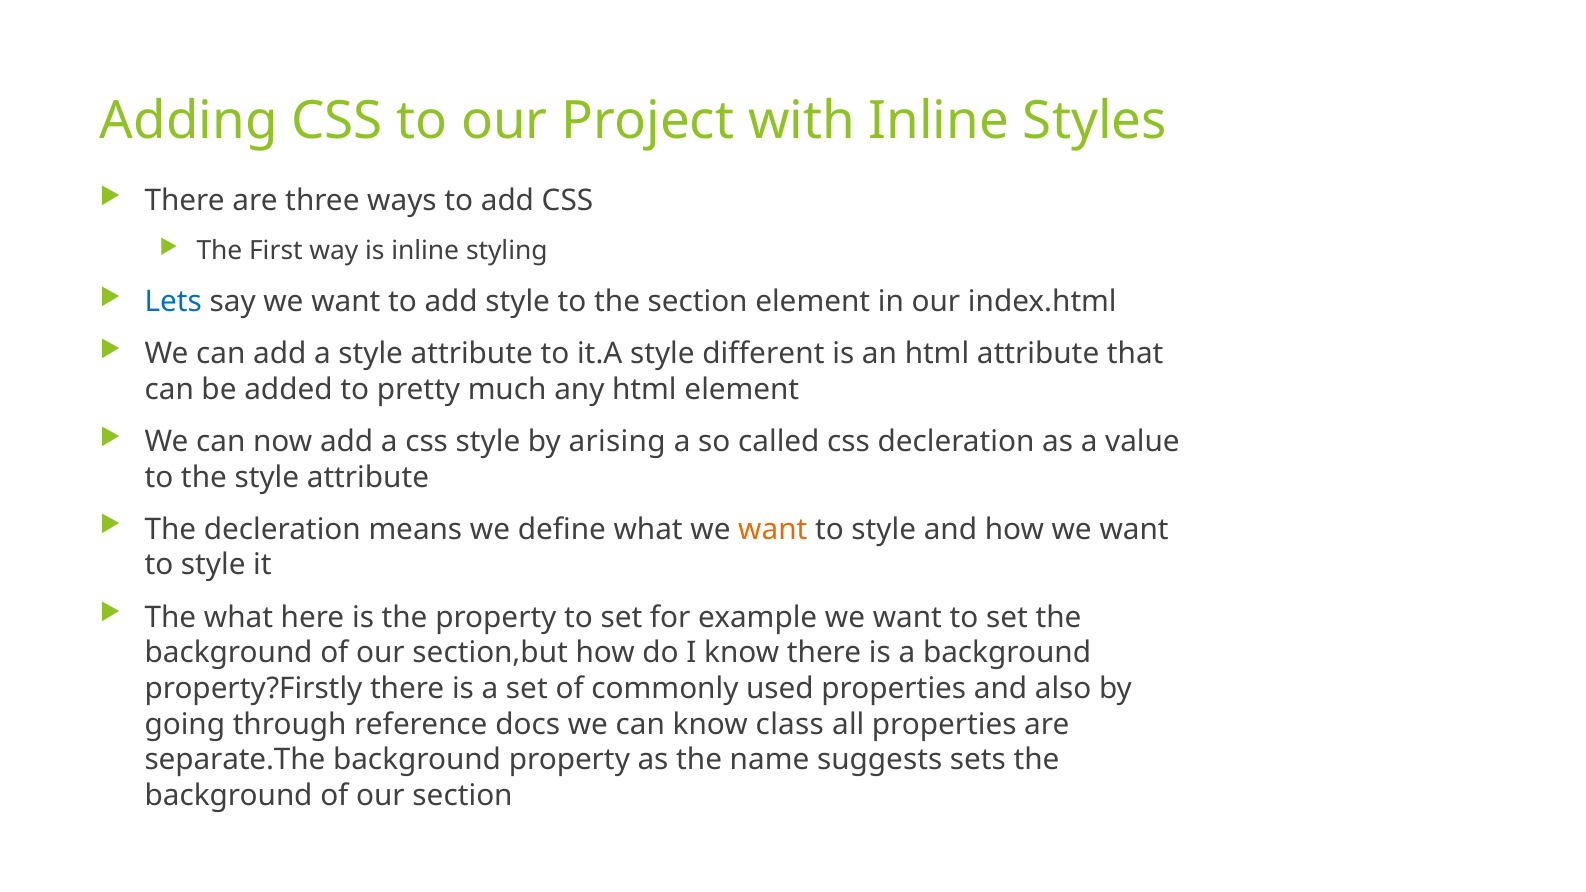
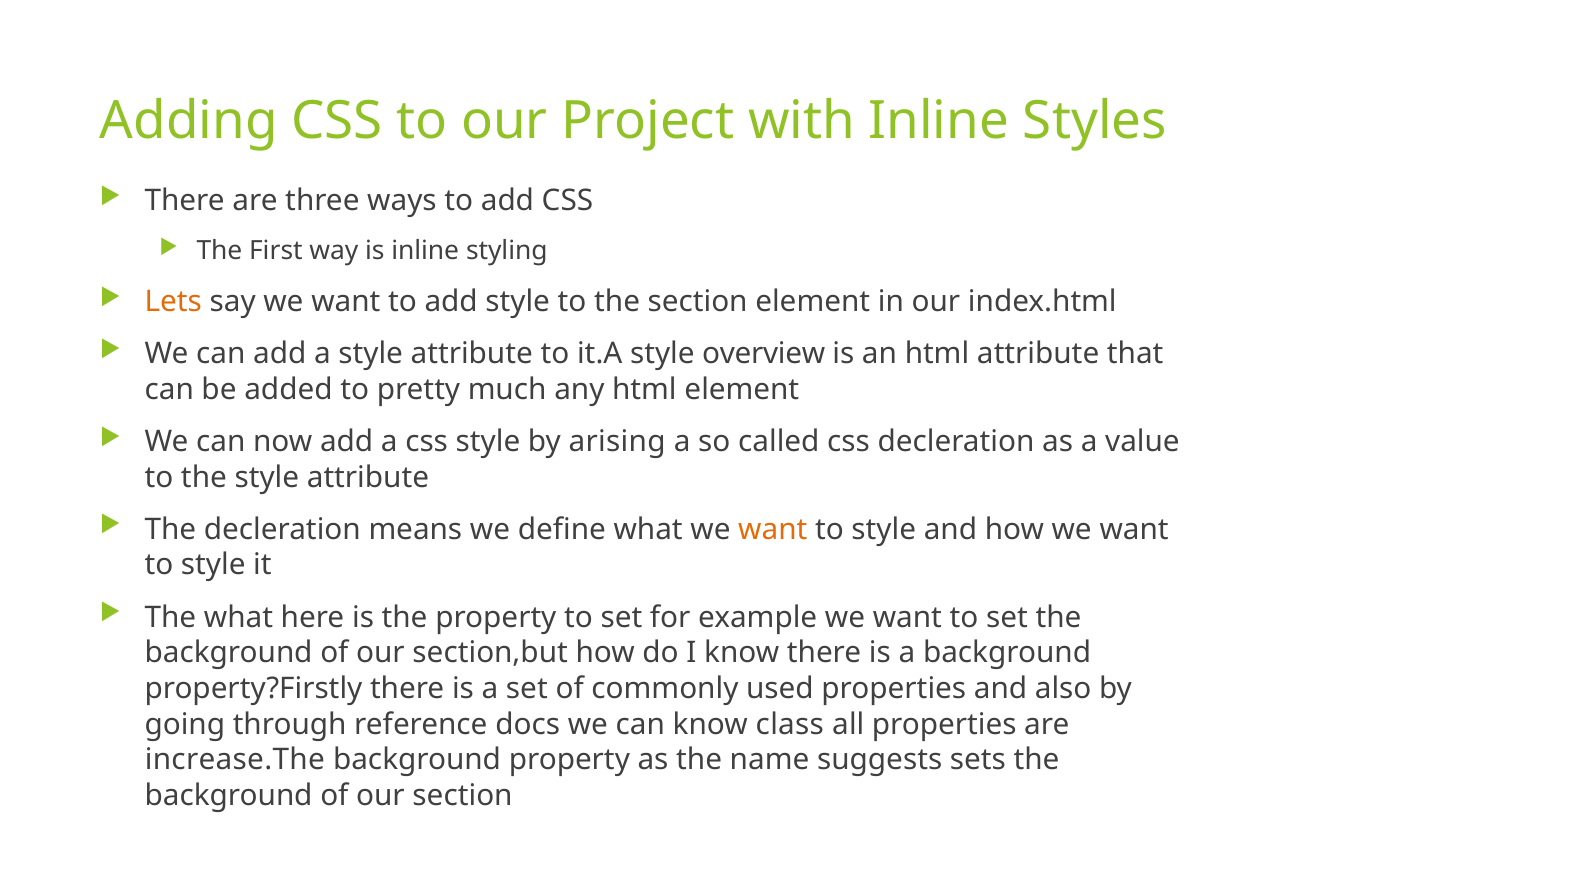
Lets colour: blue -> orange
different: different -> overview
separate.The: separate.The -> increase.The
